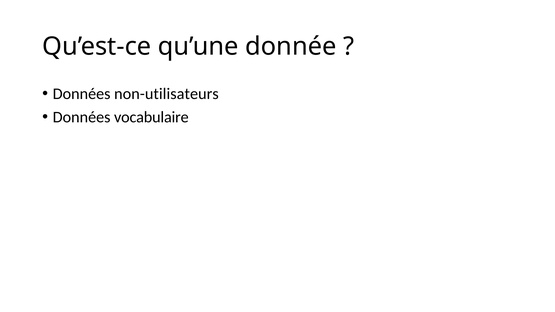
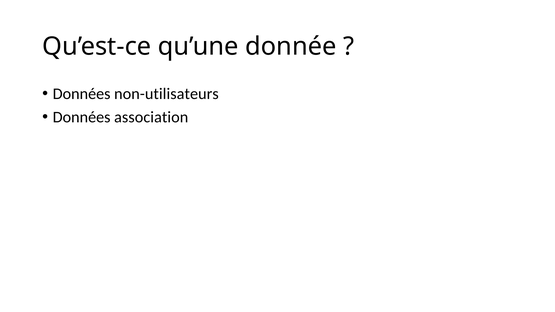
vocabulaire: vocabulaire -> association
